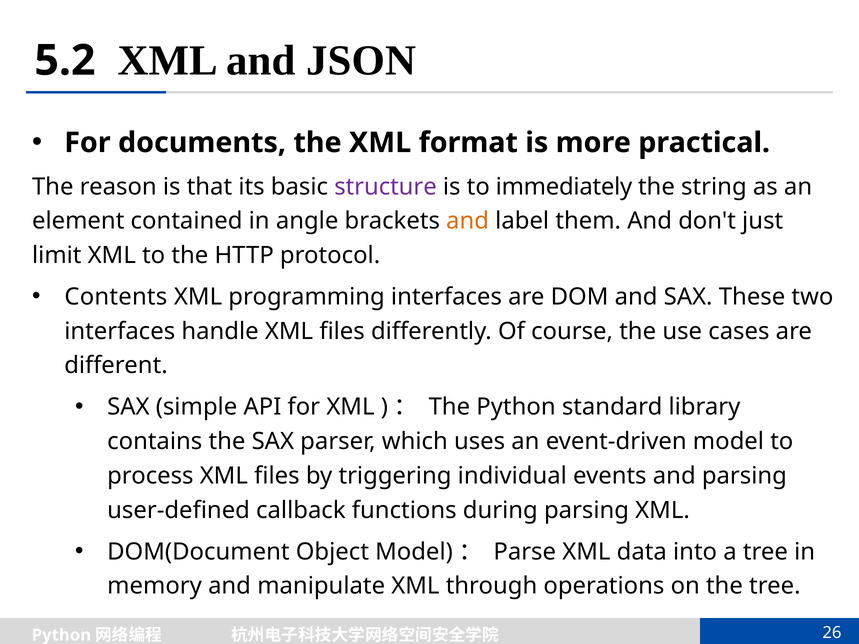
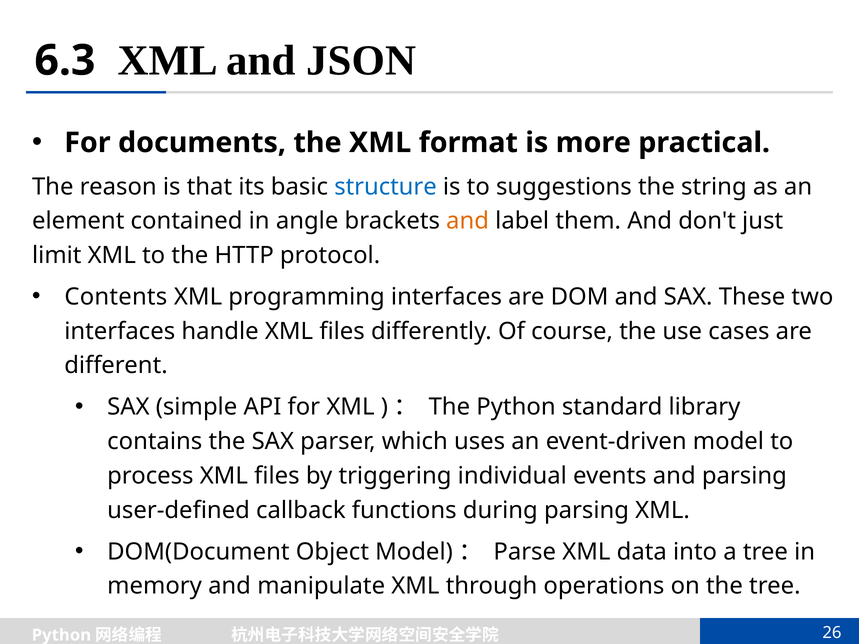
5.2: 5.2 -> 6.3
structure colour: purple -> blue
immediately: immediately -> suggestions
